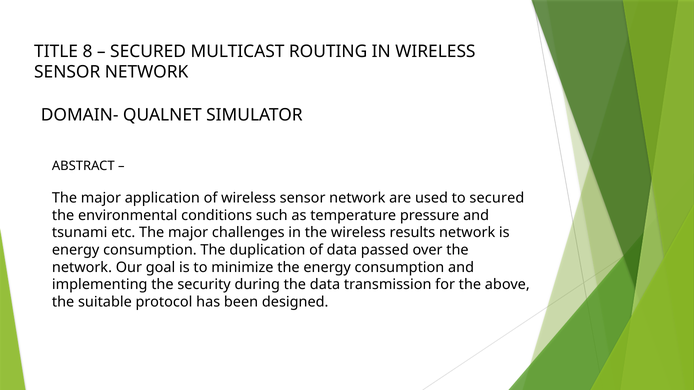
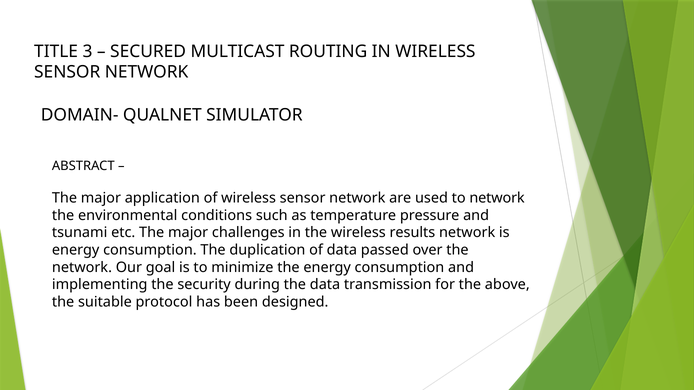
8: 8 -> 3
to secured: secured -> network
